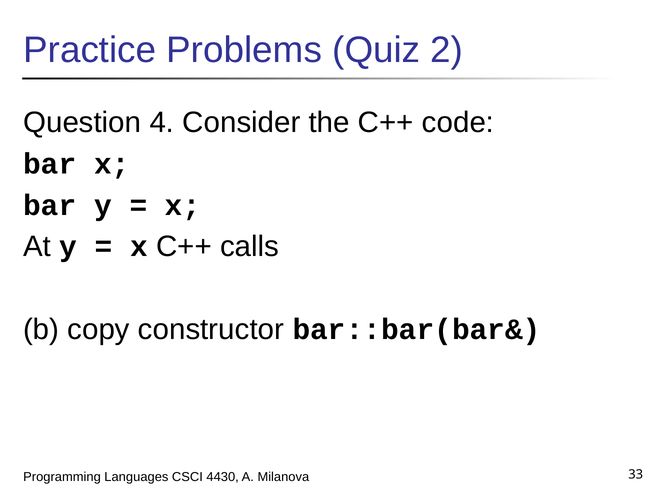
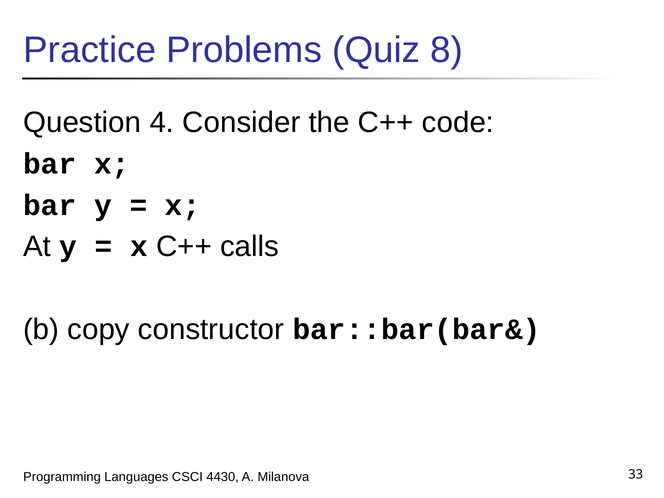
2: 2 -> 8
